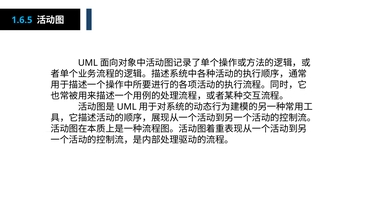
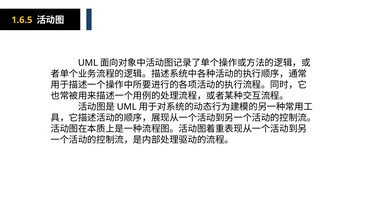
1.6.5 colour: light blue -> yellow
